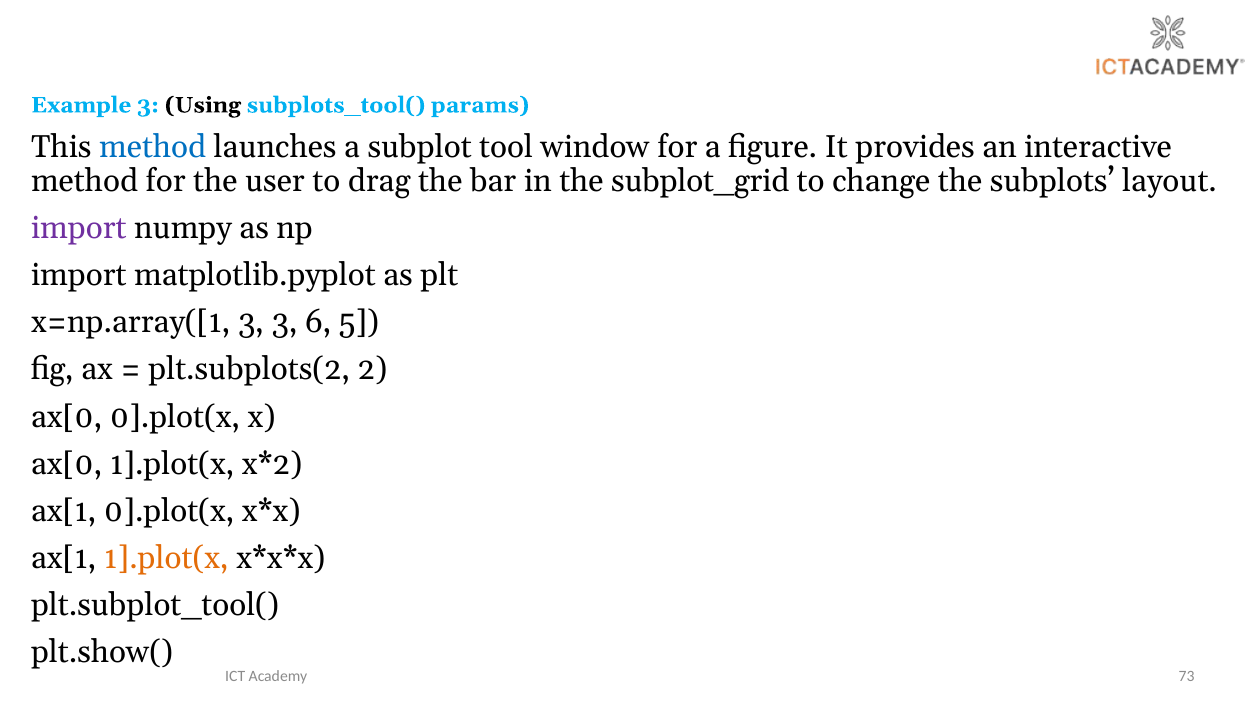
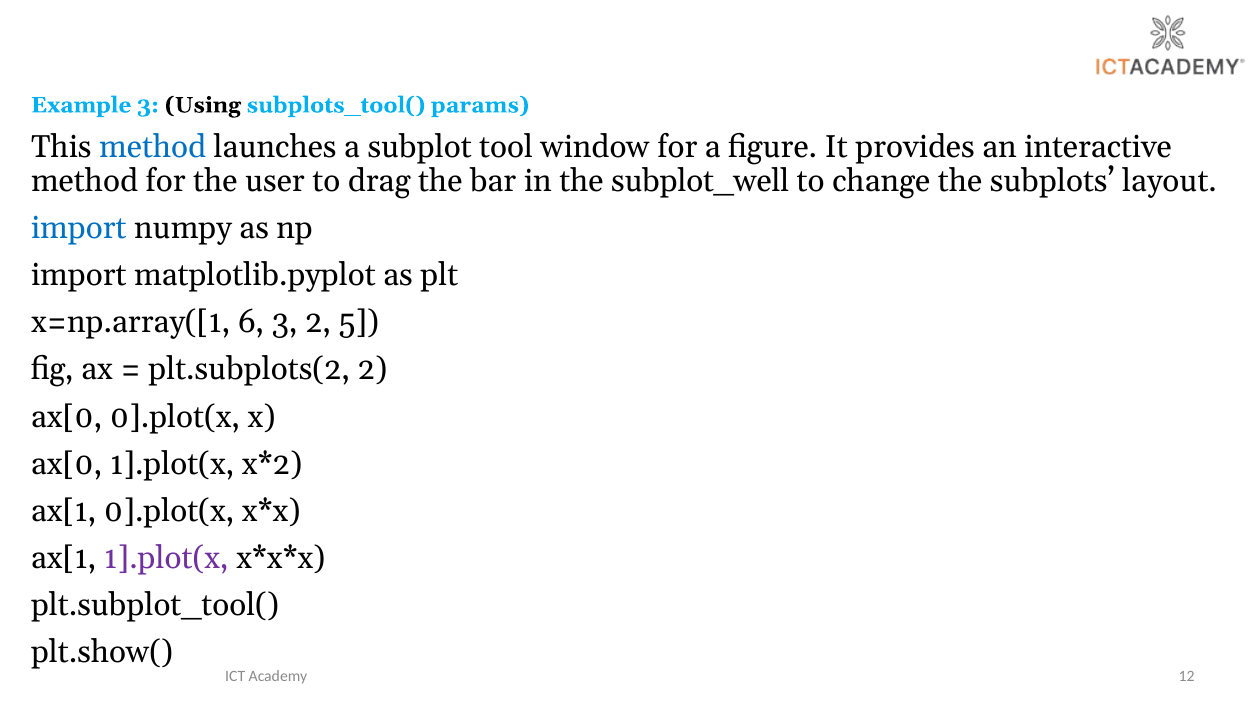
subplot_grid: subplot_grid -> subplot_well
import at (79, 228) colour: purple -> blue
x=np.array([1 3: 3 -> 6
3 6: 6 -> 2
1].plot(x at (166, 558) colour: orange -> purple
73: 73 -> 12
